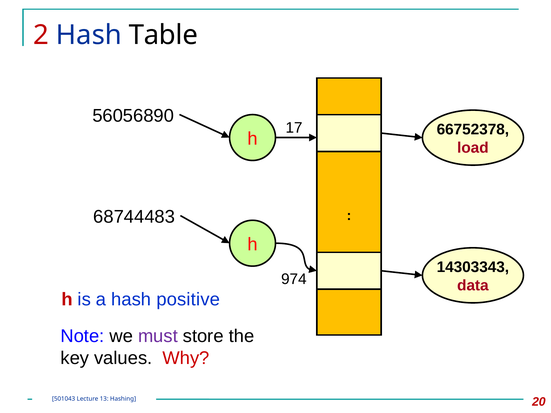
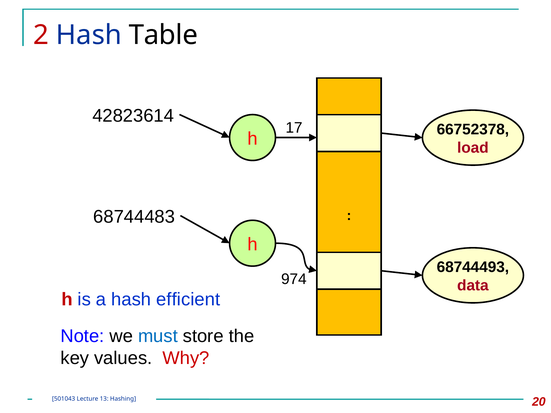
56056890: 56056890 -> 42823614
14303343: 14303343 -> 68744493
positive: positive -> efficient
must colour: purple -> blue
